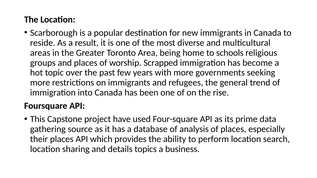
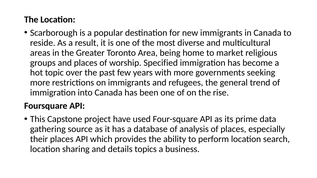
schools: schools -> market
Scrapped: Scrapped -> Specified
